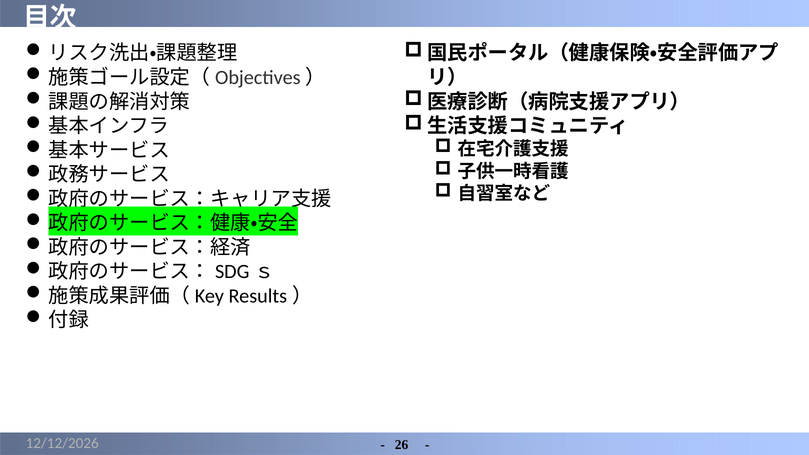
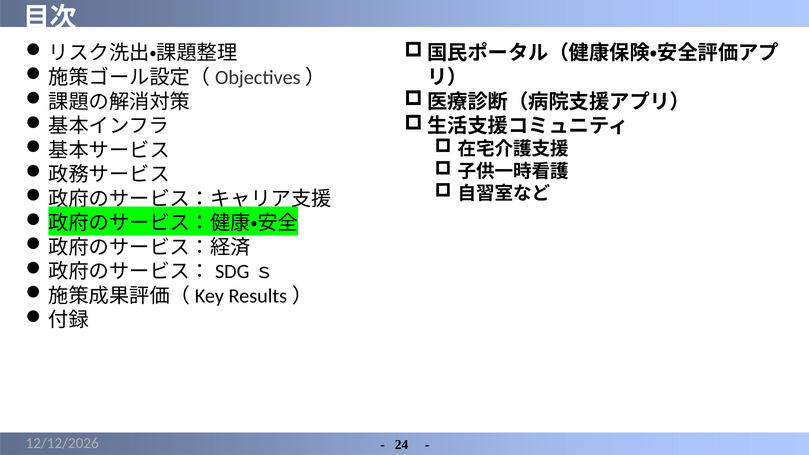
26: 26 -> 24
